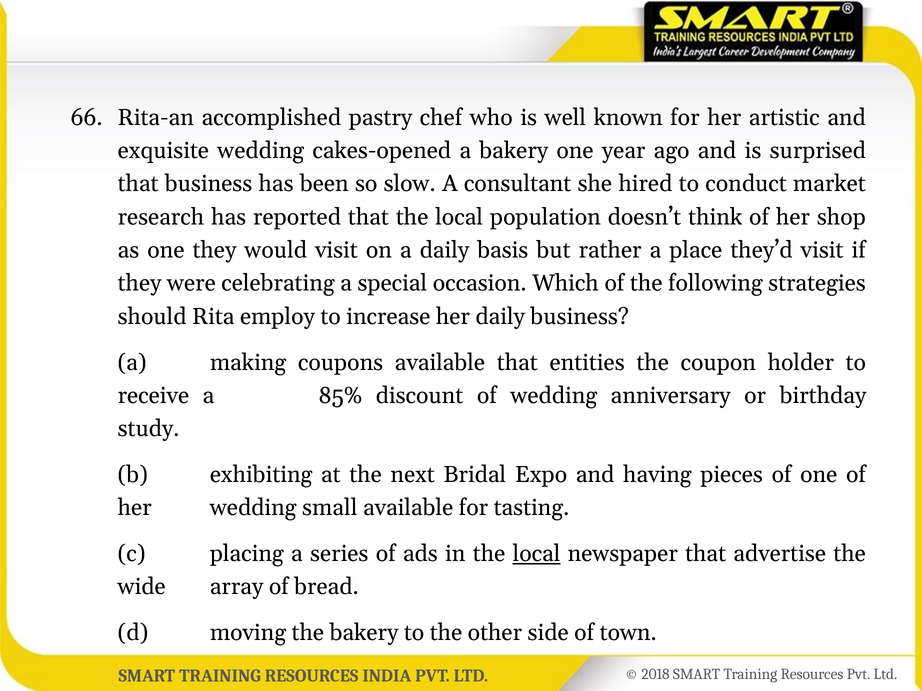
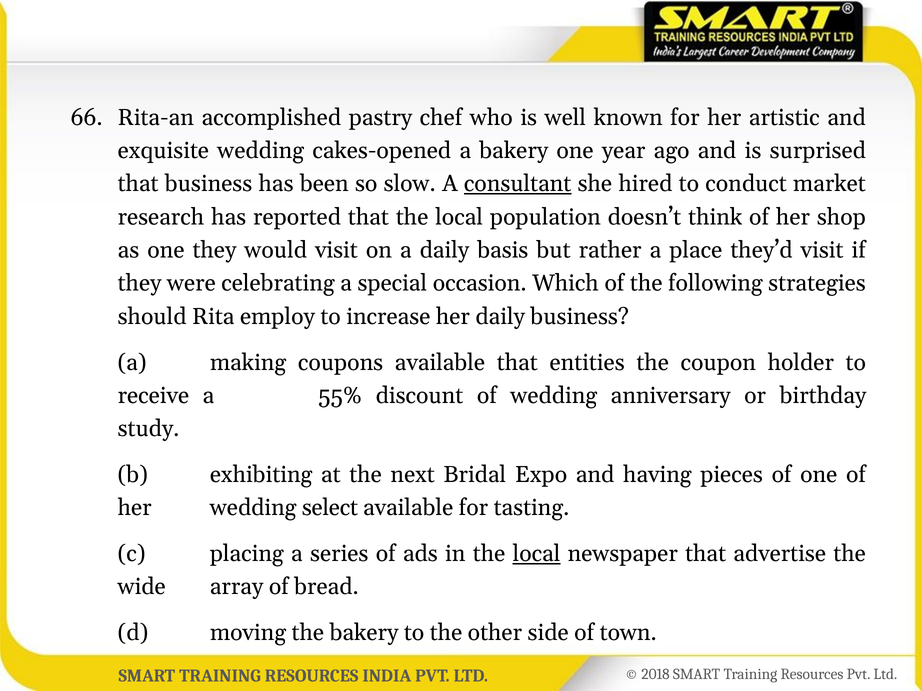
consultant underline: none -> present
85%: 85% -> 55%
small: small -> select
